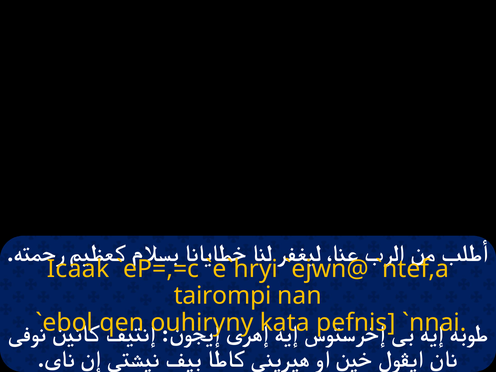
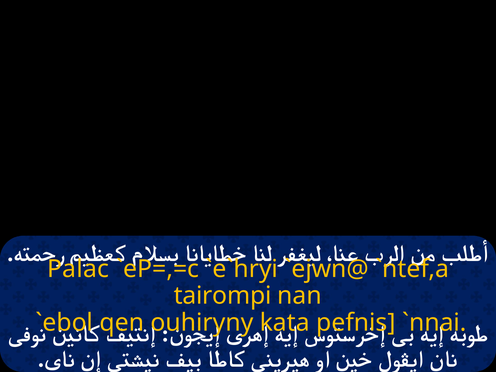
Icaak: Icaak -> Palac
